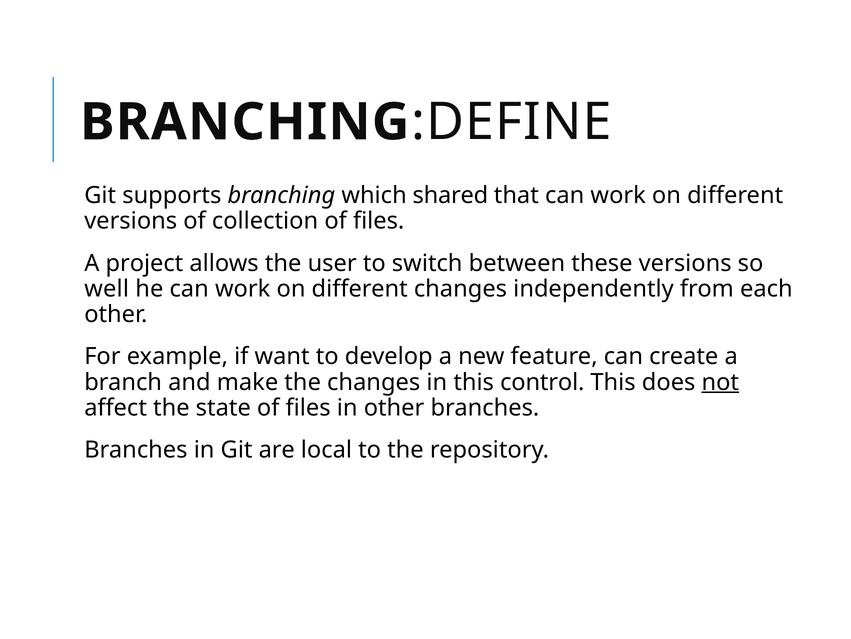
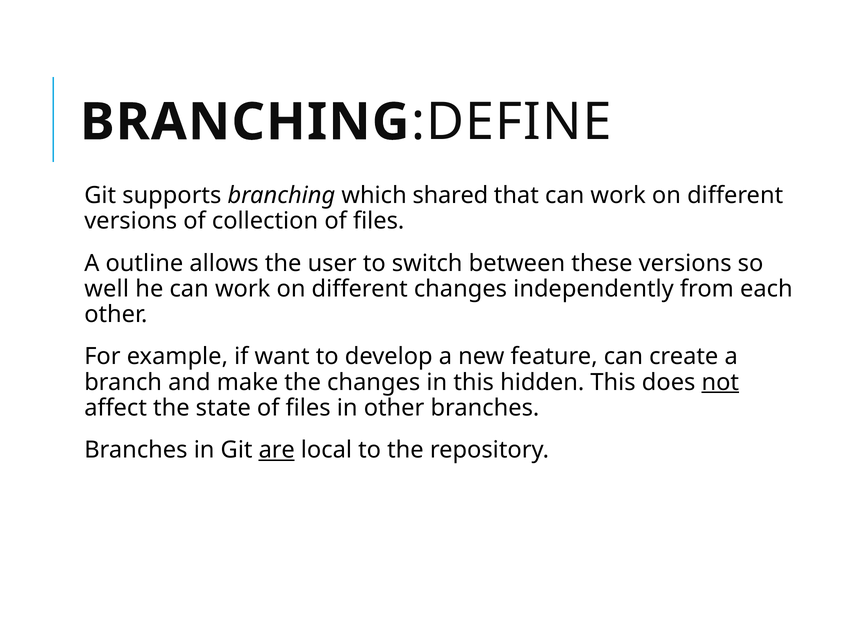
project: project -> outline
control: control -> hidden
are underline: none -> present
